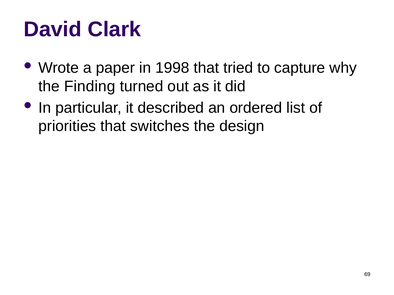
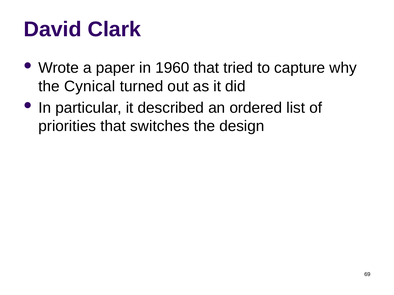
1998: 1998 -> 1960
Finding: Finding -> Cynical
